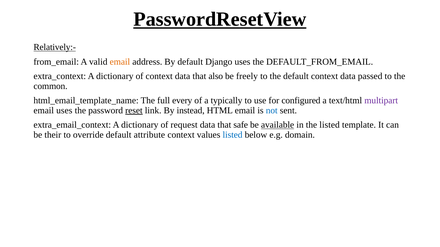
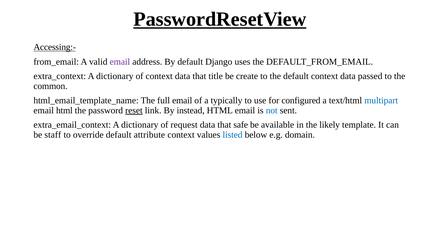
Relatively:-: Relatively:- -> Accessing:-
email at (120, 62) colour: orange -> purple
also: also -> title
freely: freely -> create
full every: every -> email
multipart colour: purple -> blue
email uses: uses -> html
available underline: present -> none
the listed: listed -> likely
their: their -> staff
